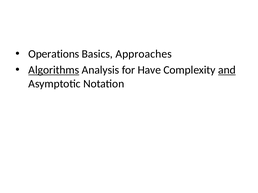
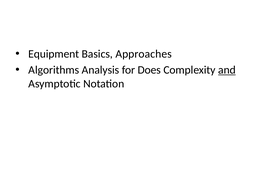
Operations: Operations -> Equipment
Algorithms underline: present -> none
Have: Have -> Does
